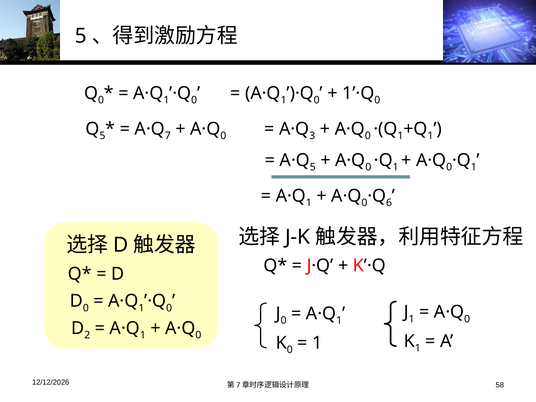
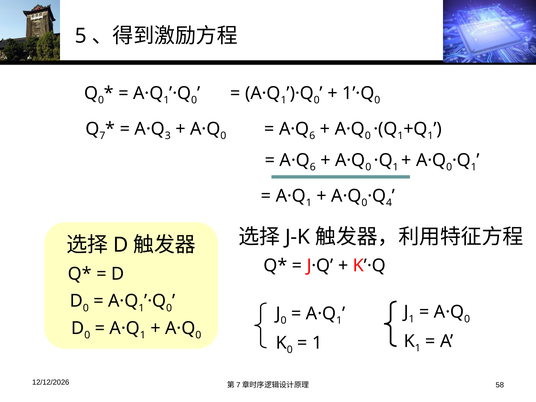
Q 5: 5 -> 7
7: 7 -> 3
3 at (312, 136): 3 -> 6
5 at (313, 167): 5 -> 6
6: 6 -> 4
2 at (87, 335): 2 -> 0
